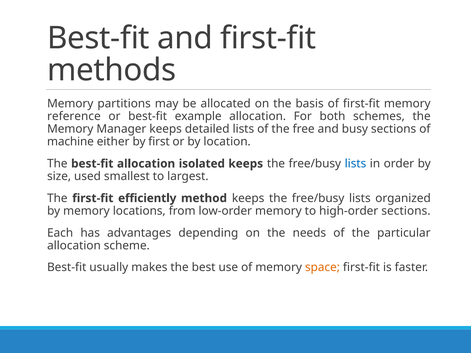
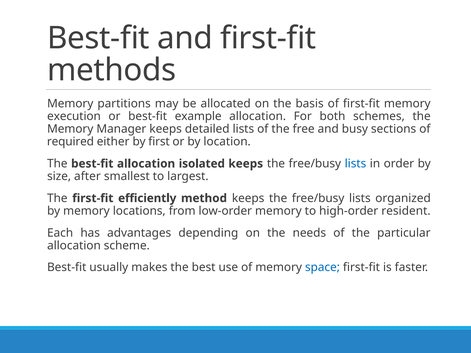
reference: reference -> execution
machine: machine -> required
used: used -> after
high-order sections: sections -> resident
space colour: orange -> blue
